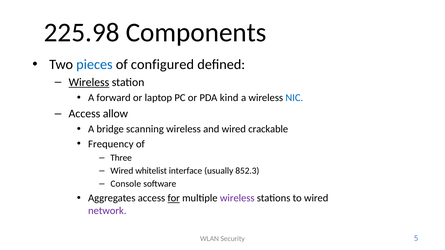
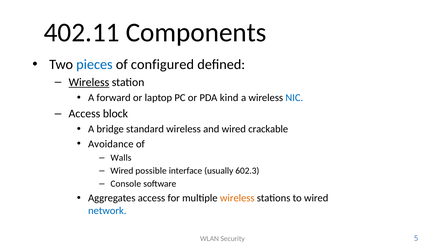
225.98: 225.98 -> 402.11
allow: allow -> block
scanning: scanning -> standard
Frequency: Frequency -> Avoidance
Three: Three -> Walls
whitelist: whitelist -> possible
852.3: 852.3 -> 602.3
for underline: present -> none
wireless at (237, 198) colour: purple -> orange
network colour: purple -> blue
